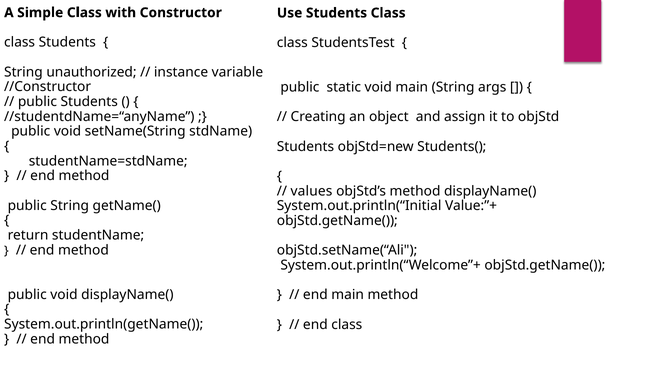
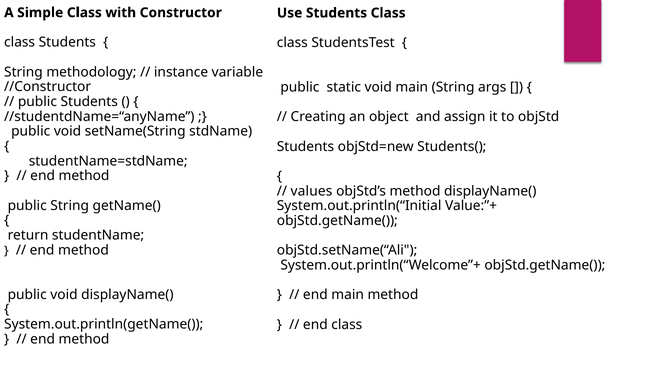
unauthorized: unauthorized -> methodology
